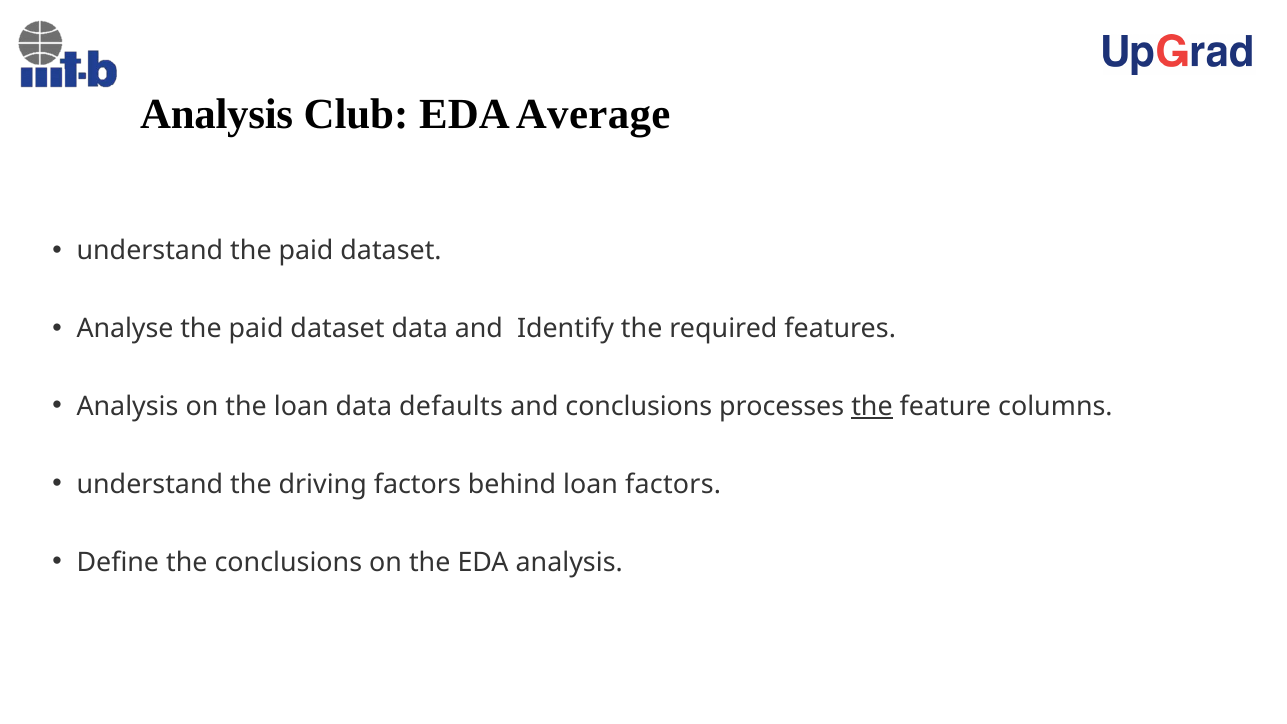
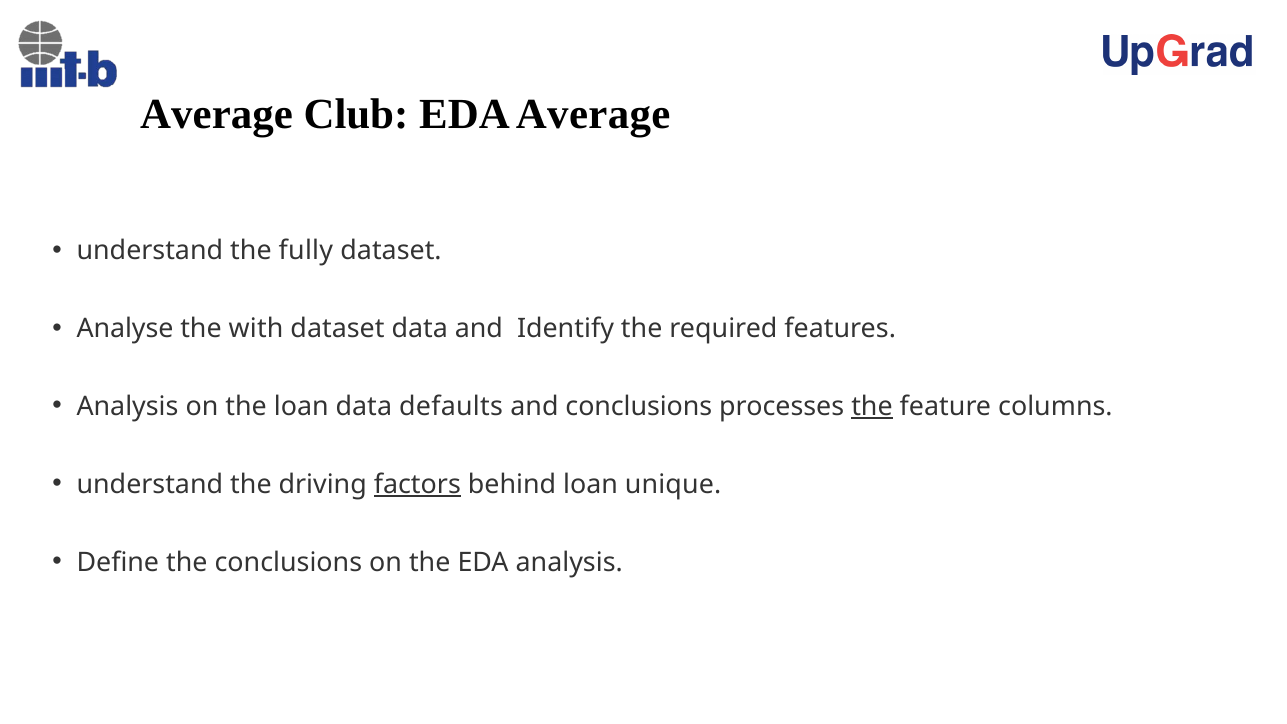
Analysis at (217, 114): Analysis -> Average
understand the paid: paid -> fully
paid at (256, 329): paid -> with
factors at (417, 484) underline: none -> present
loan factors: factors -> unique
